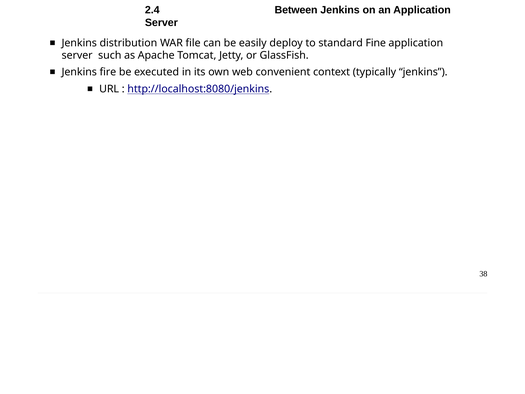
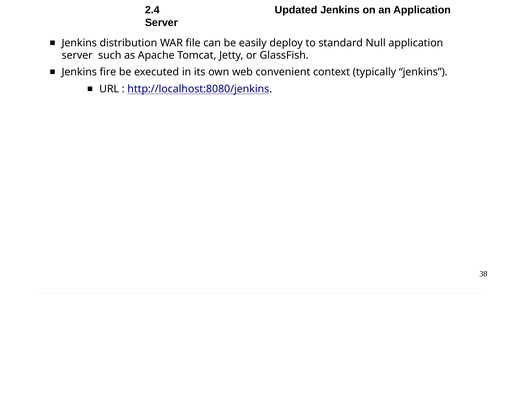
Between: Between -> Updated
Fine: Fine -> Null
